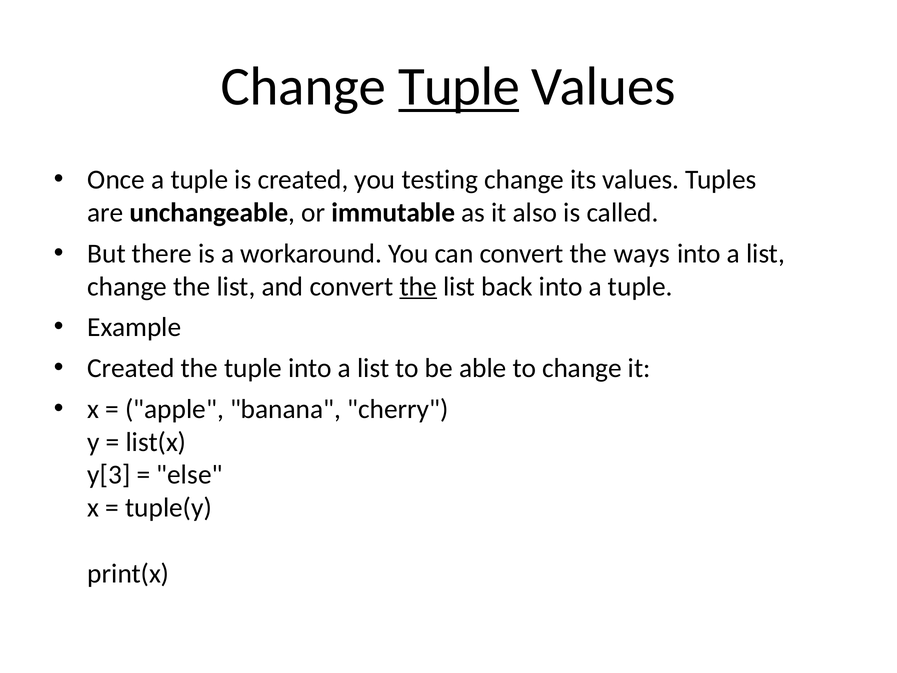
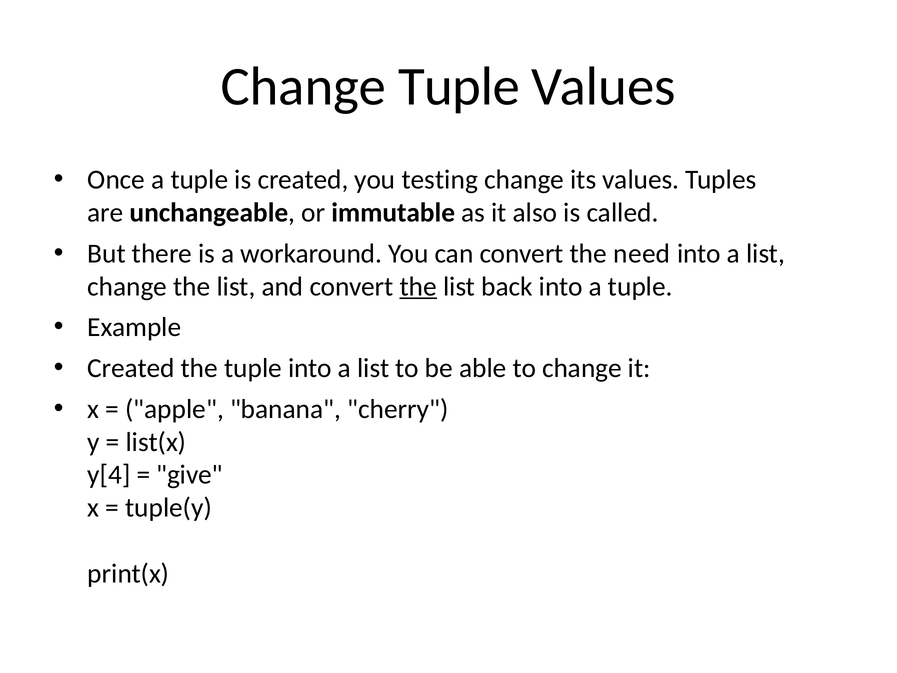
Tuple at (459, 87) underline: present -> none
ways: ways -> need
y[3: y[3 -> y[4
else: else -> give
